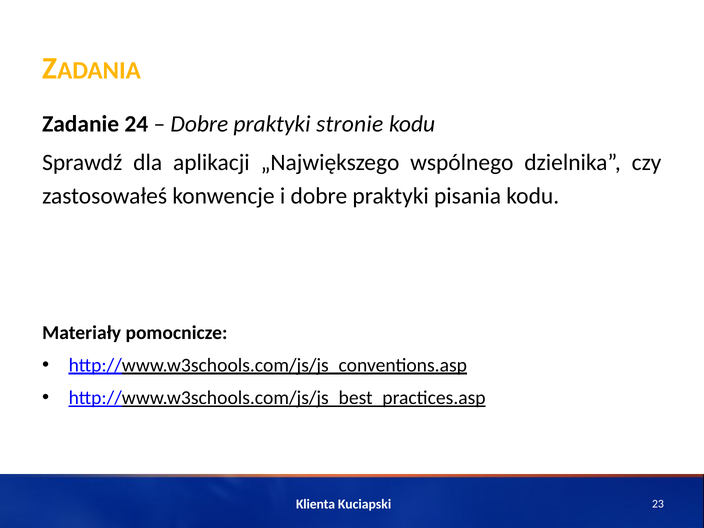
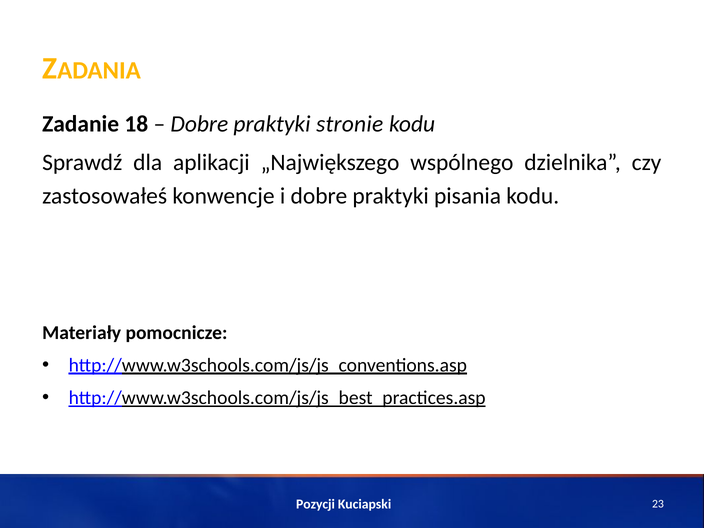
24: 24 -> 18
Klienta: Klienta -> Pozycji
